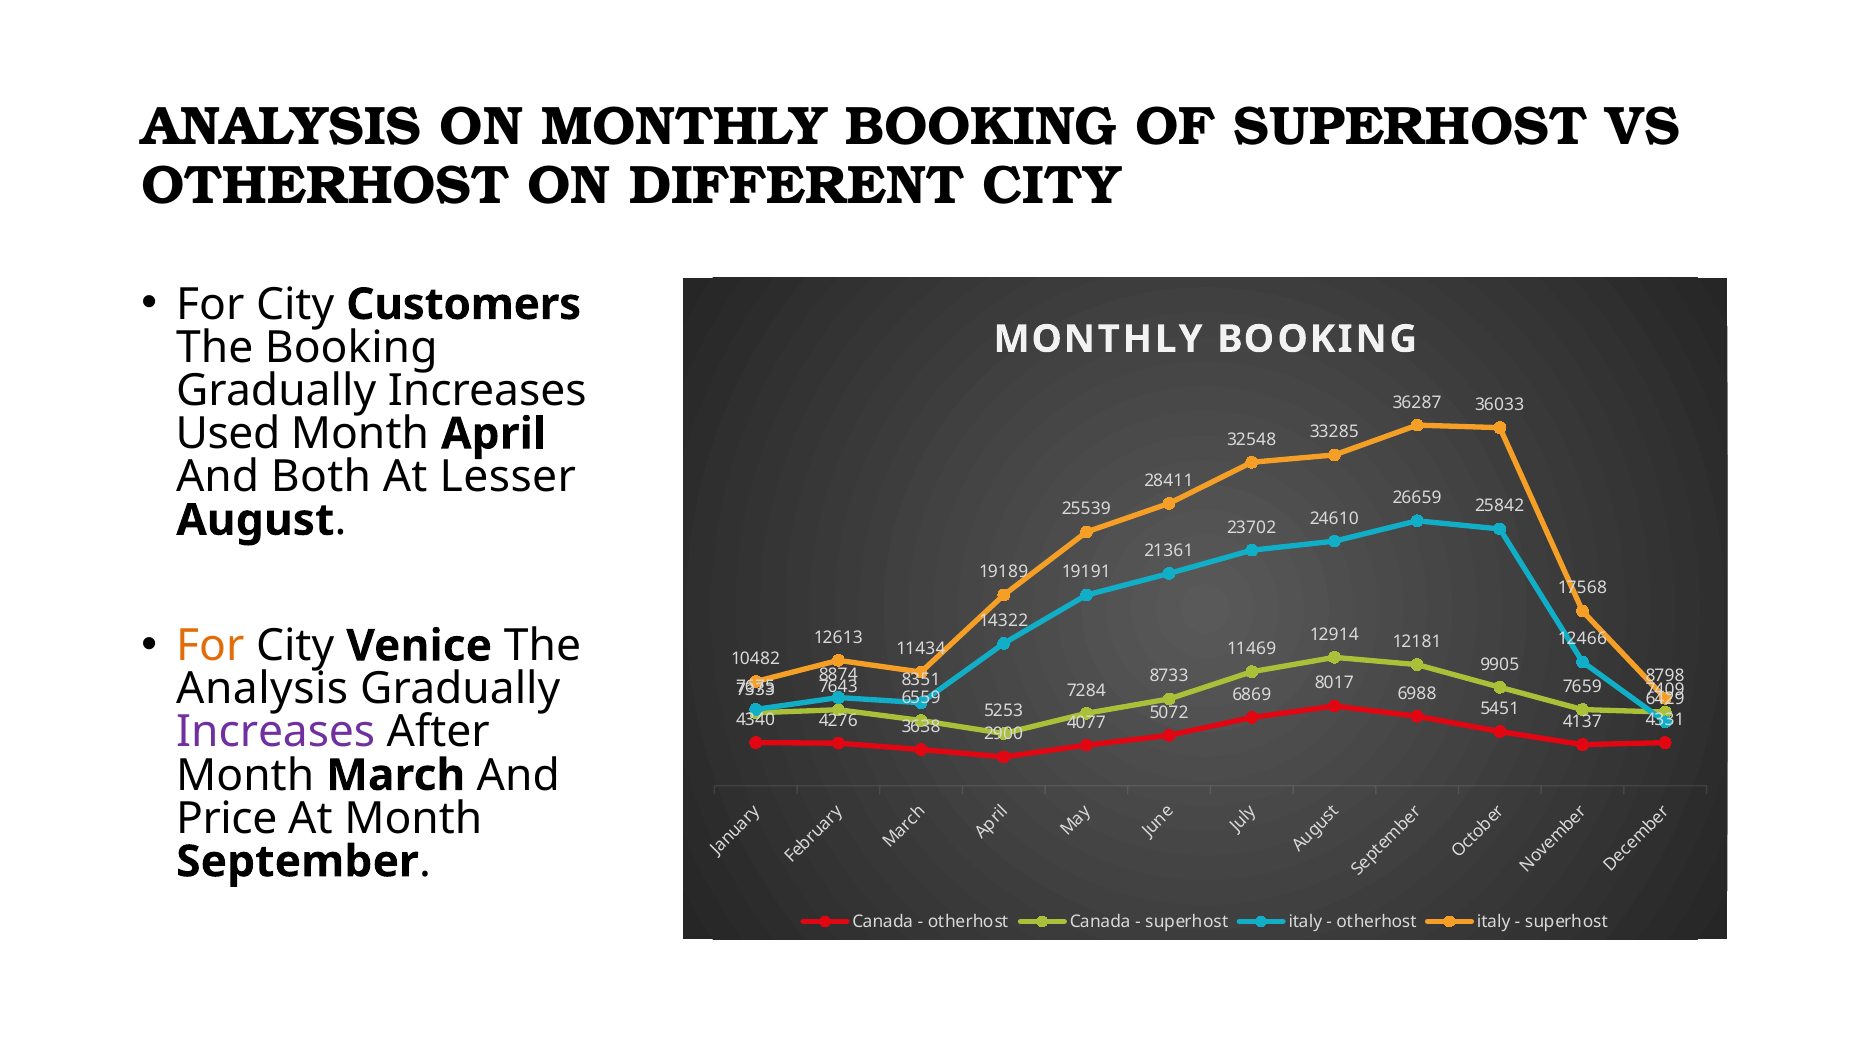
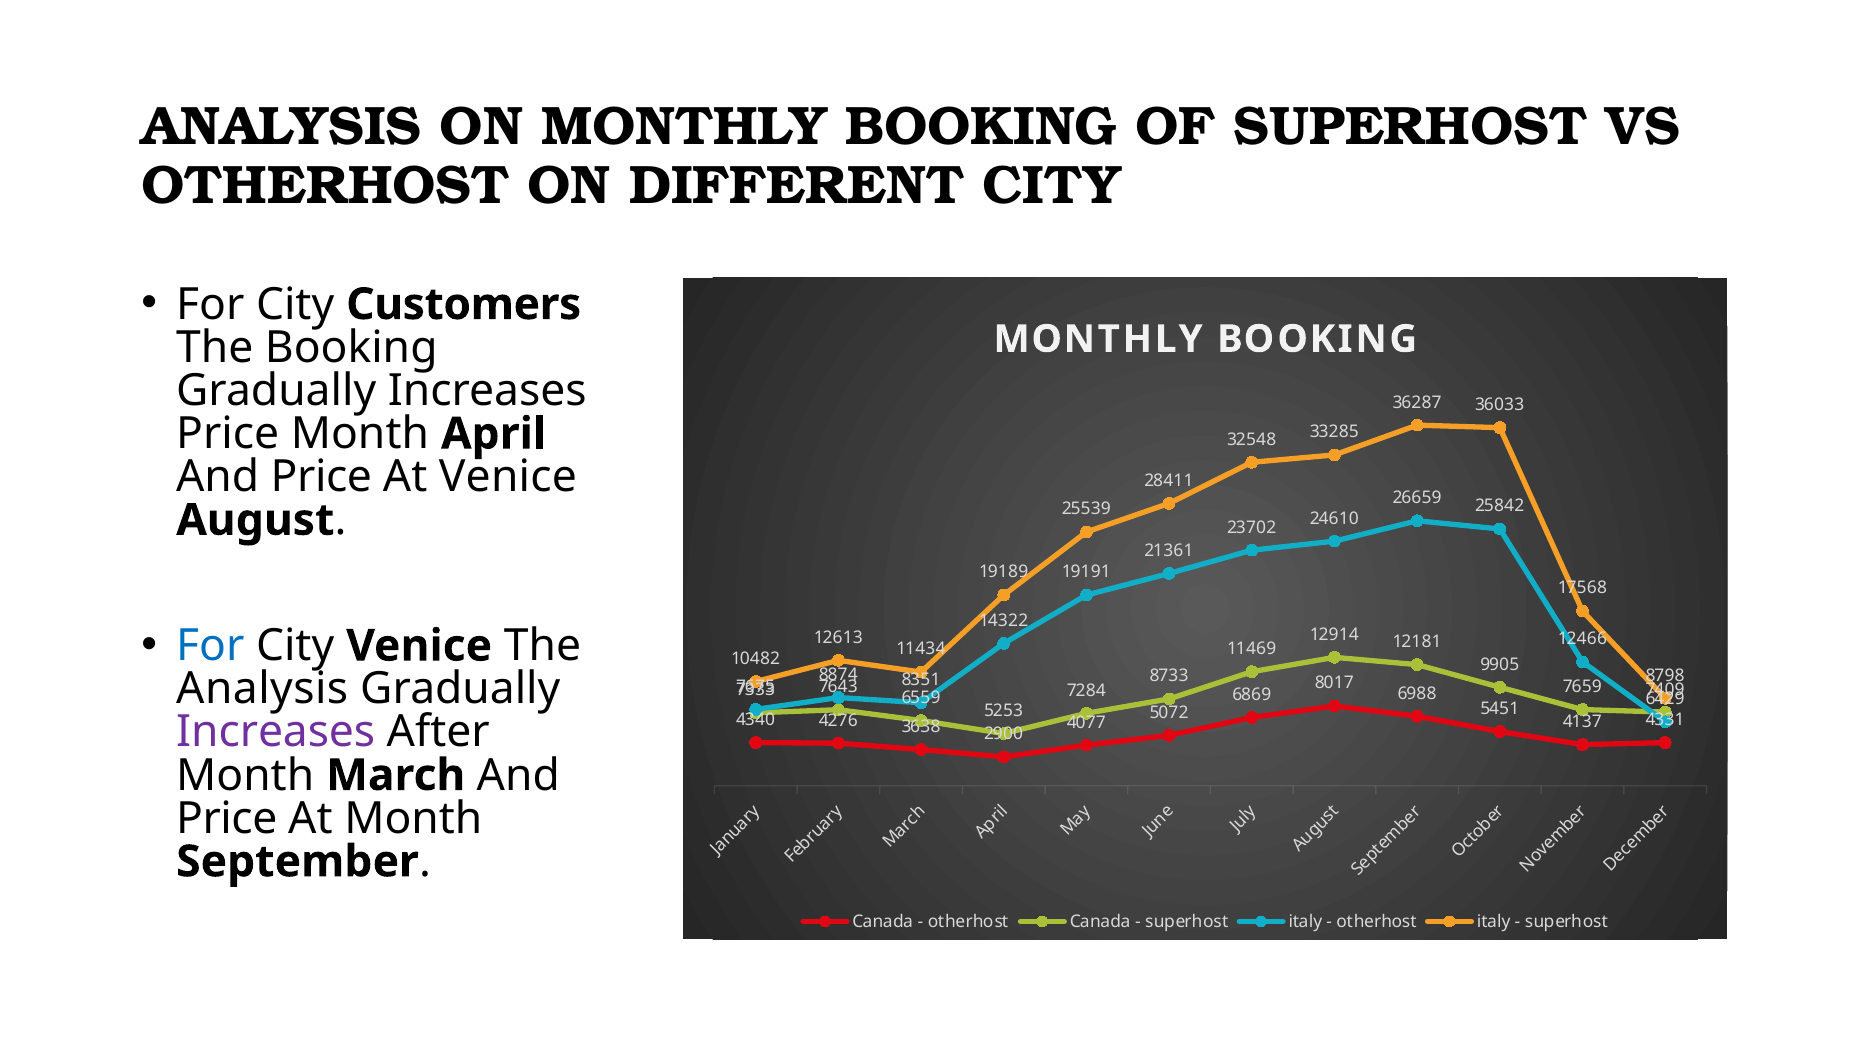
Used at (228, 434): Used -> Price
Both at (321, 477): Both -> Price
At Lesser: Lesser -> Venice
For at (210, 646) colour: orange -> blue
